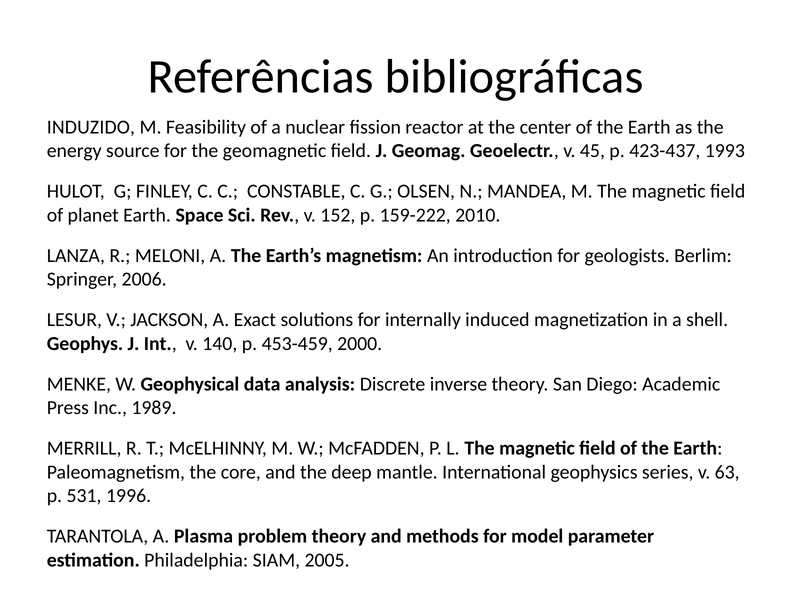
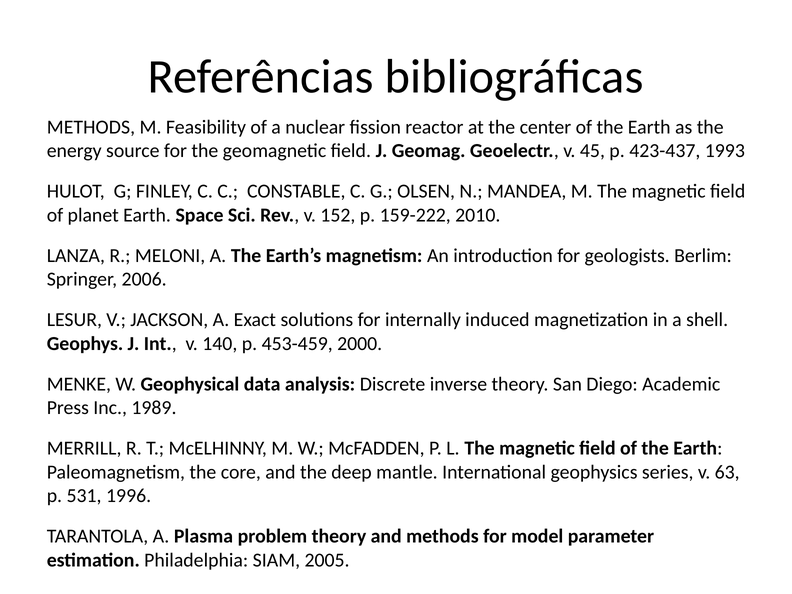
INDUZIDO at (91, 127): INDUZIDO -> METHODS
